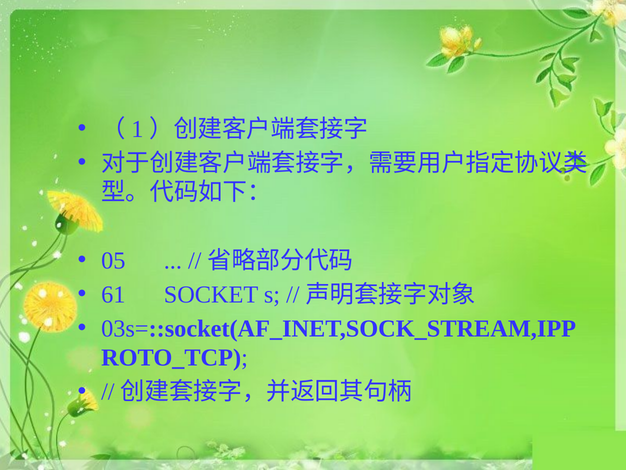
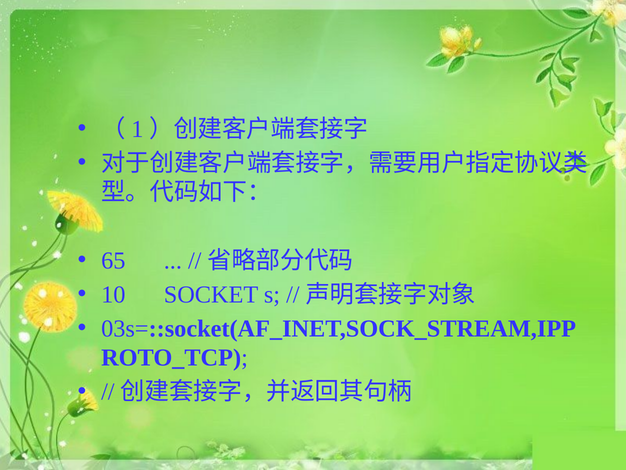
05: 05 -> 65
61: 61 -> 10
